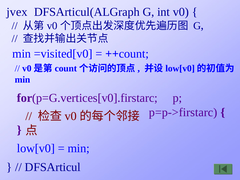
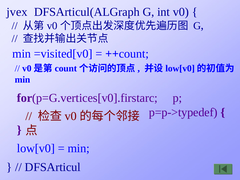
p=p->firstarc: p=p->firstarc -> p=p->typedef
